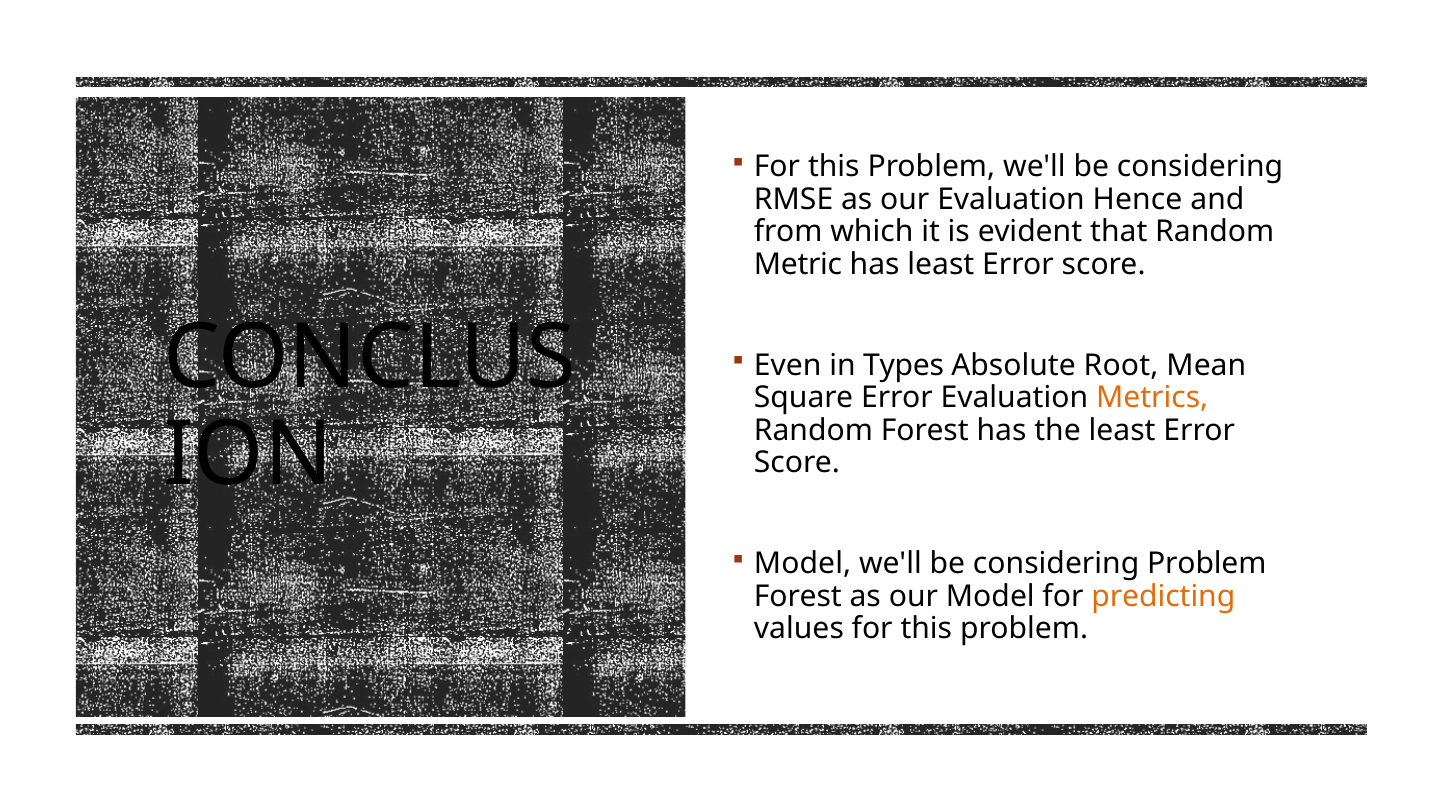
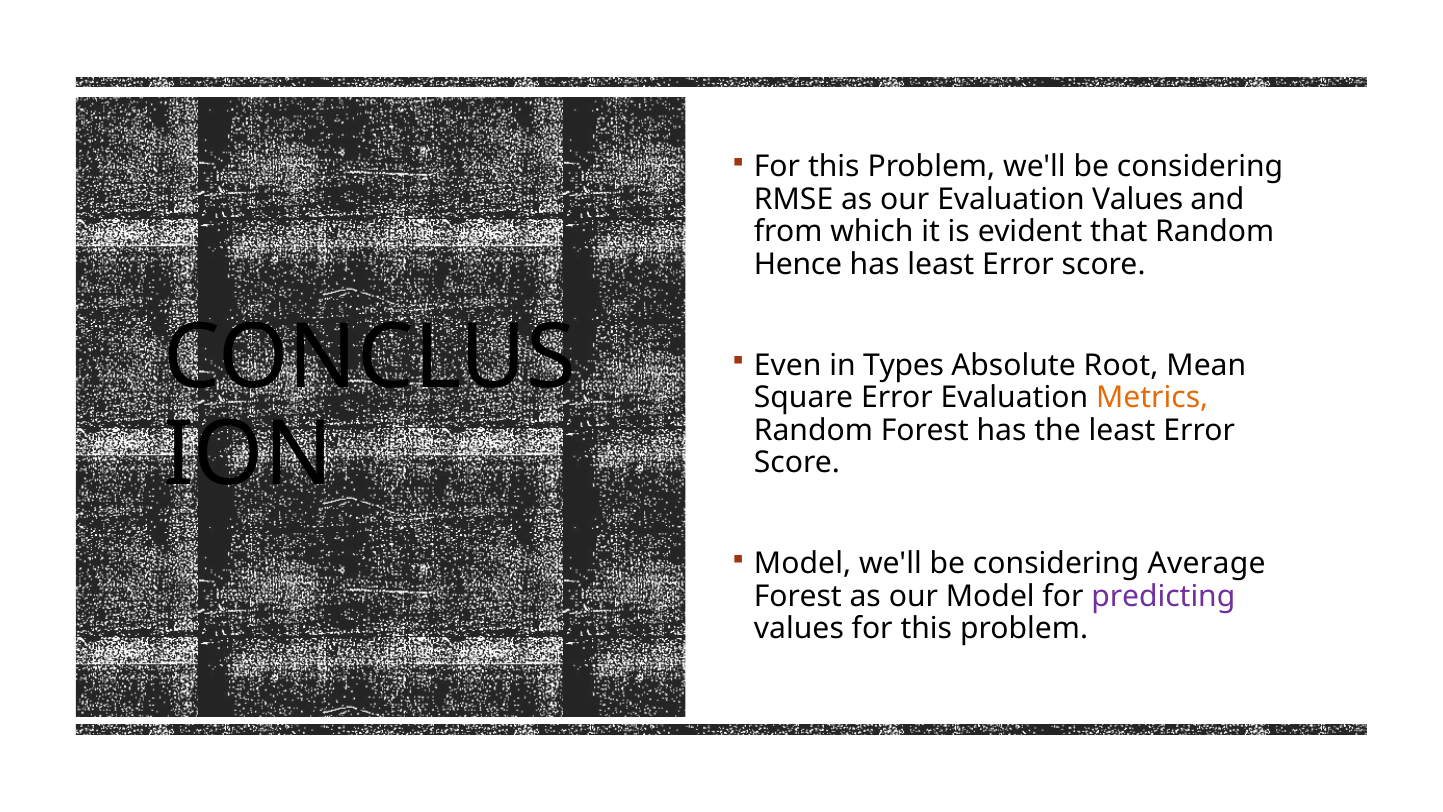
Evaluation Hence: Hence -> Values
Metric: Metric -> Hence
considering Problem: Problem -> Average
predicting colour: orange -> purple
